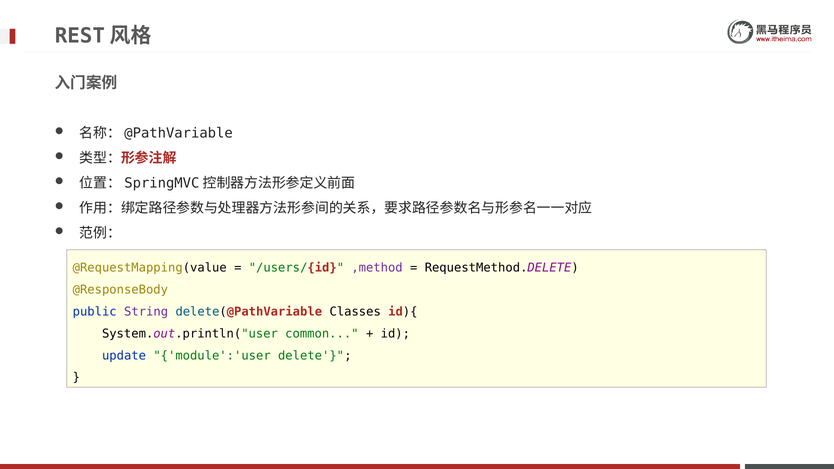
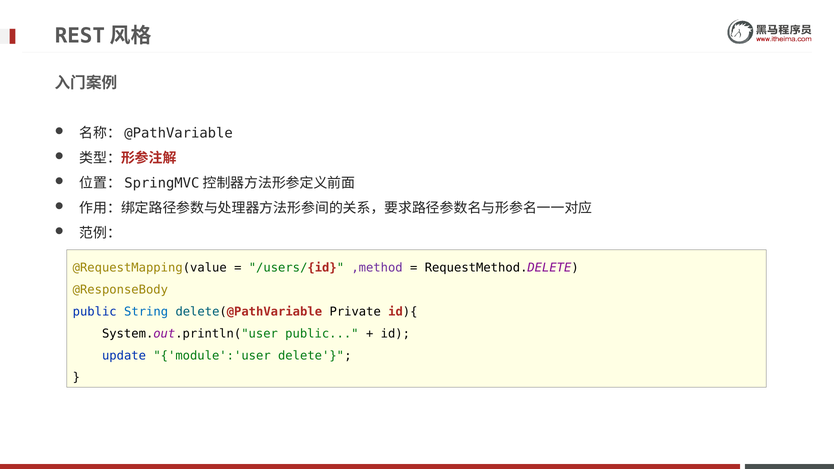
String colour: purple -> blue
Classes: Classes -> Private
System.out.println("user common: common -> public
